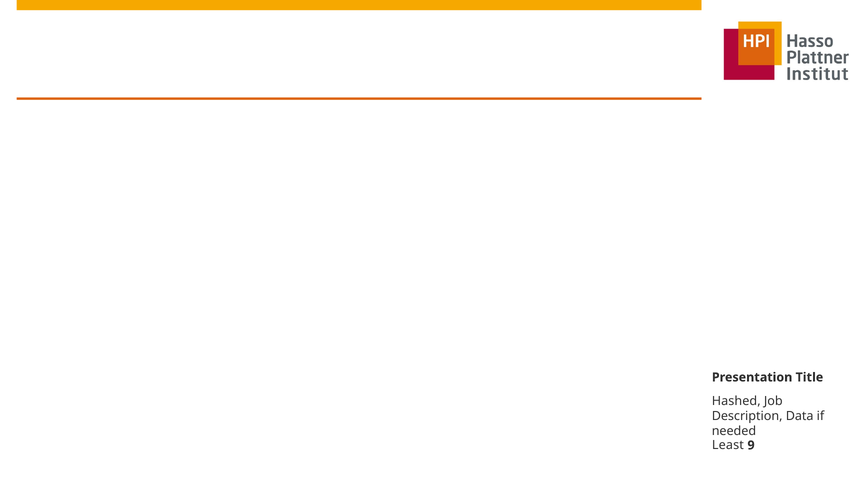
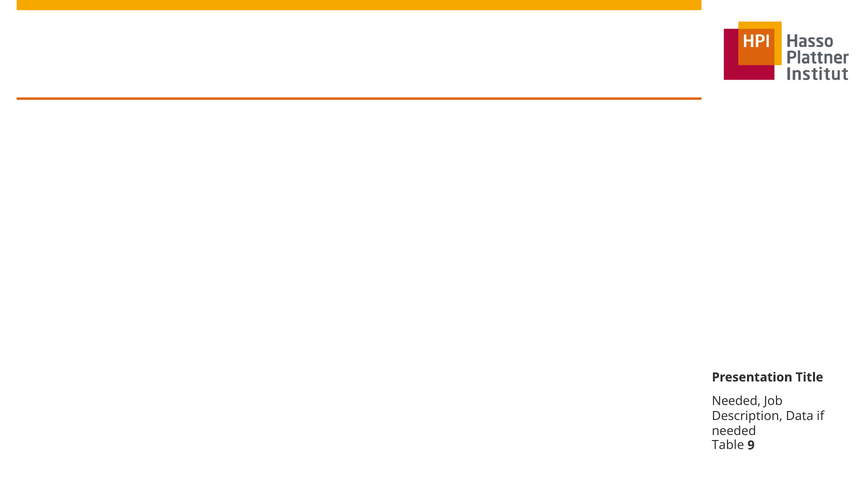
Hashed at (736, 402): Hashed -> Needed
Least: Least -> Table
